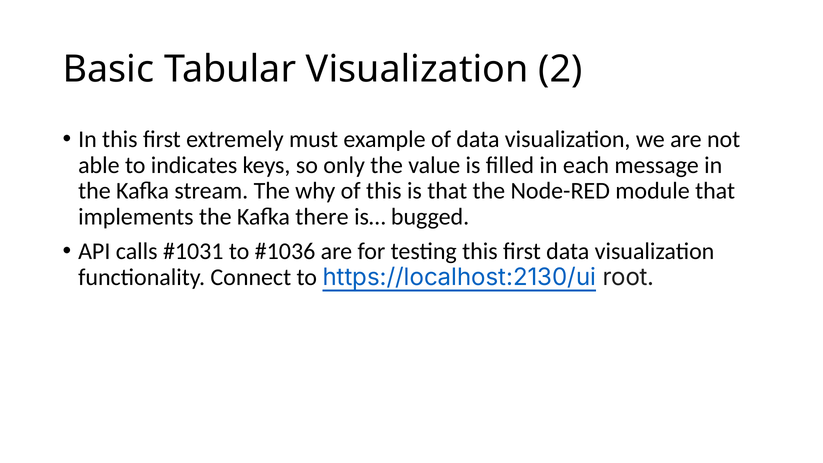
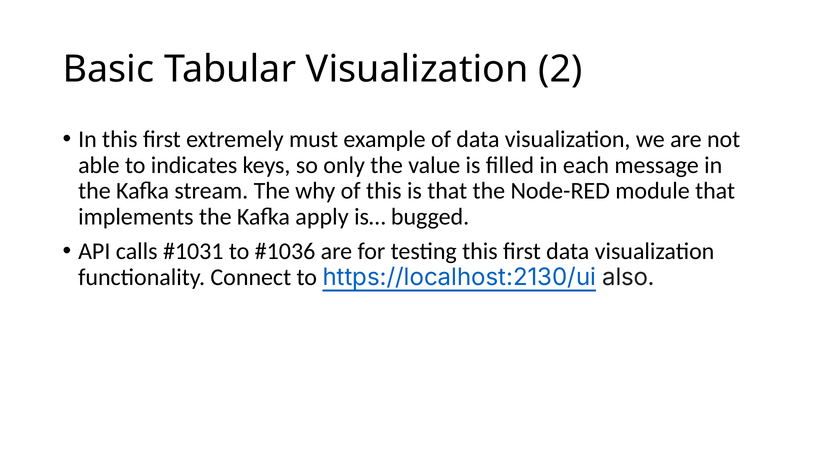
there: there -> apply
root: root -> also
